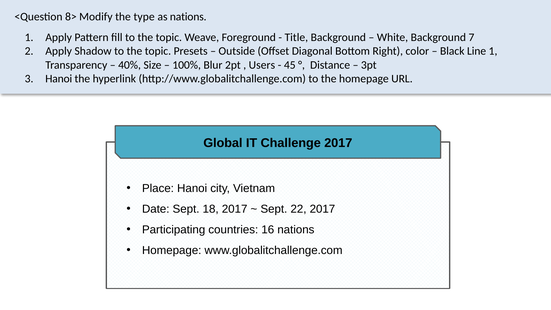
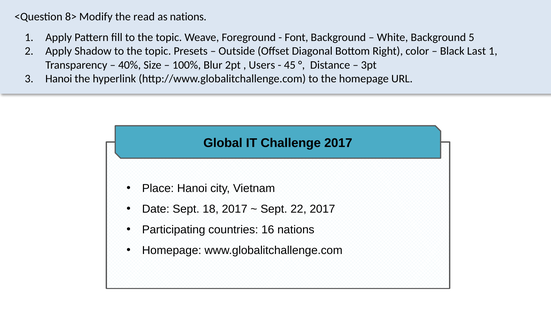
type: type -> read
Title: Title -> Font
7: 7 -> 5
Line: Line -> Last
